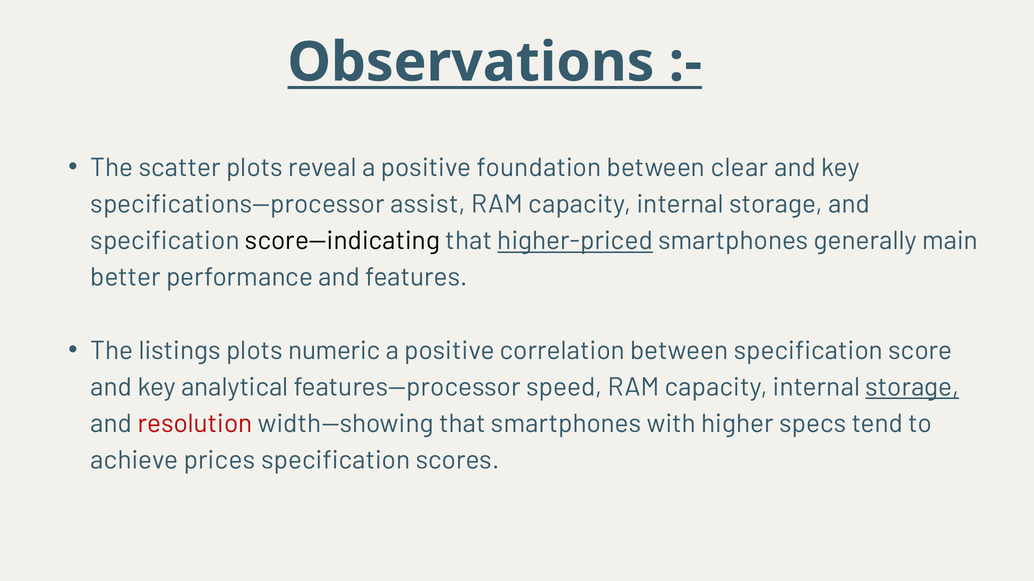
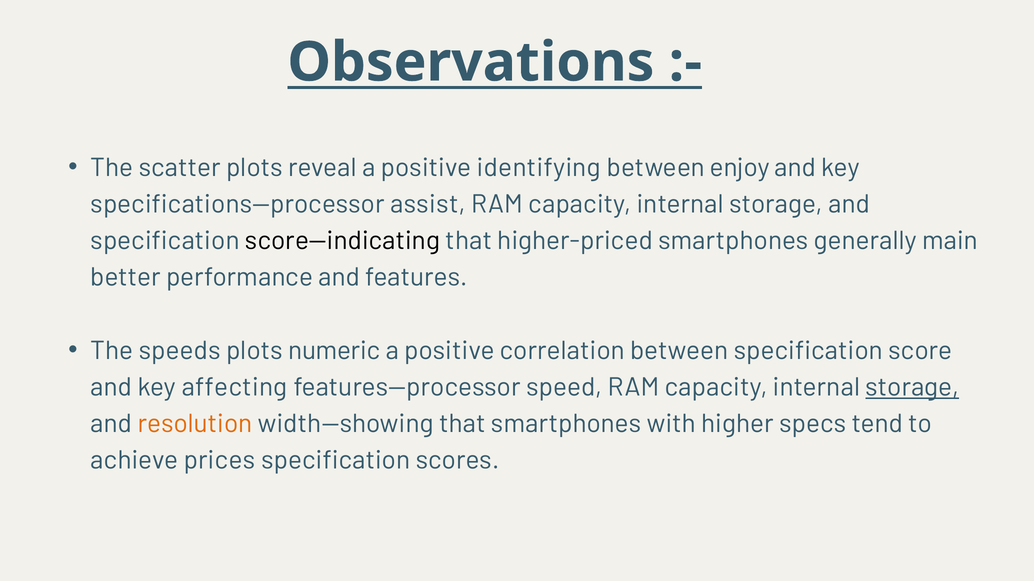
foundation: foundation -> identifying
clear: clear -> enjoy
higher-priced underline: present -> none
listings: listings -> speeds
analytical: analytical -> affecting
resolution colour: red -> orange
